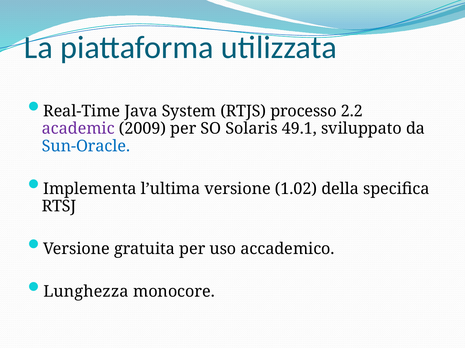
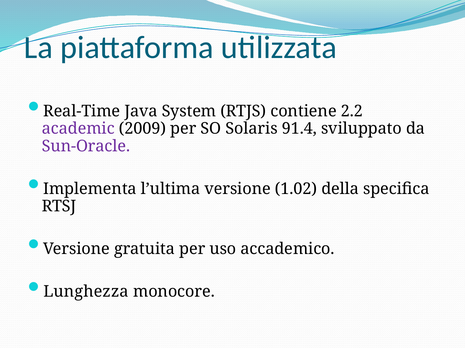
processo: processo -> contiene
49.1: 49.1 -> 91.4
Sun-Oracle colour: blue -> purple
